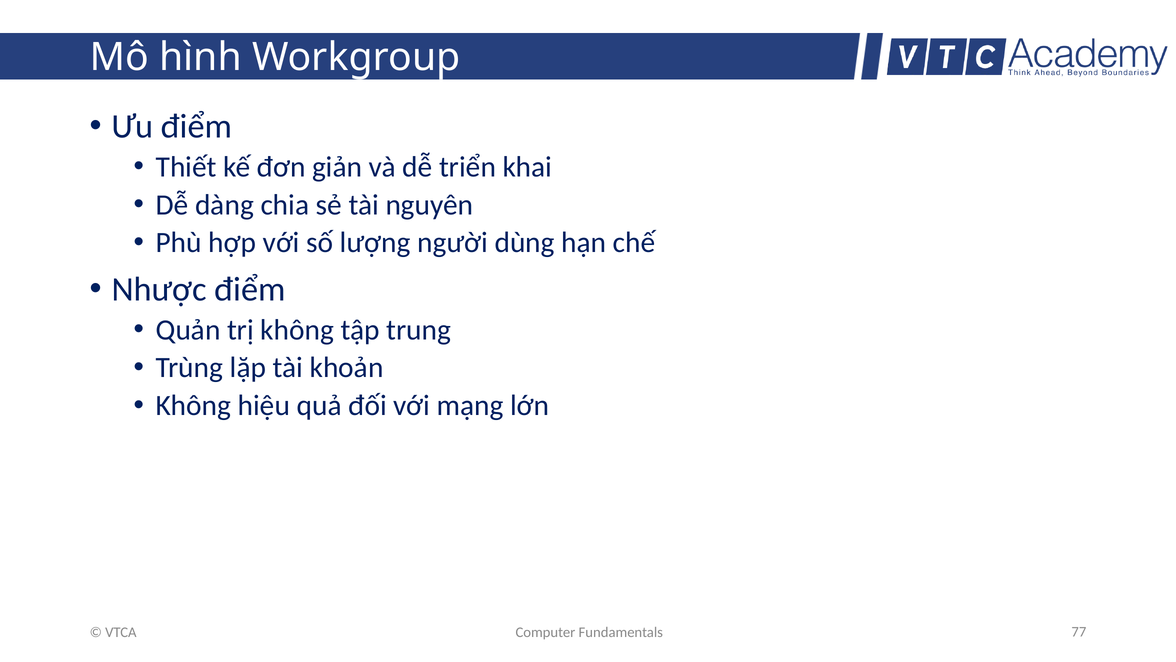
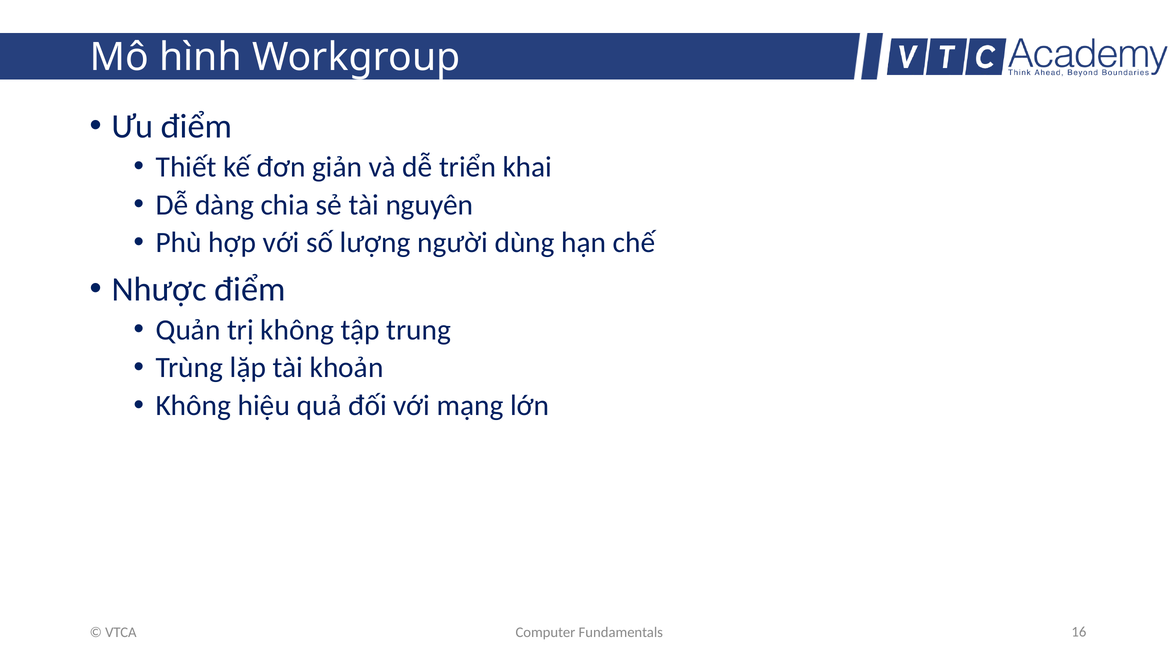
77: 77 -> 16
